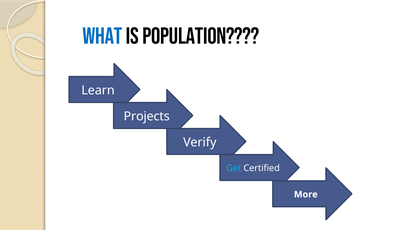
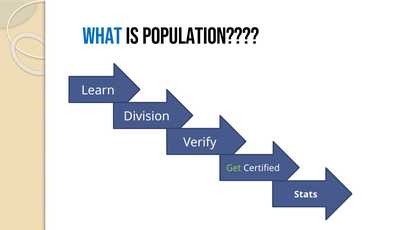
Projects: Projects -> Division
Get colour: light blue -> light green
More: More -> Stats
